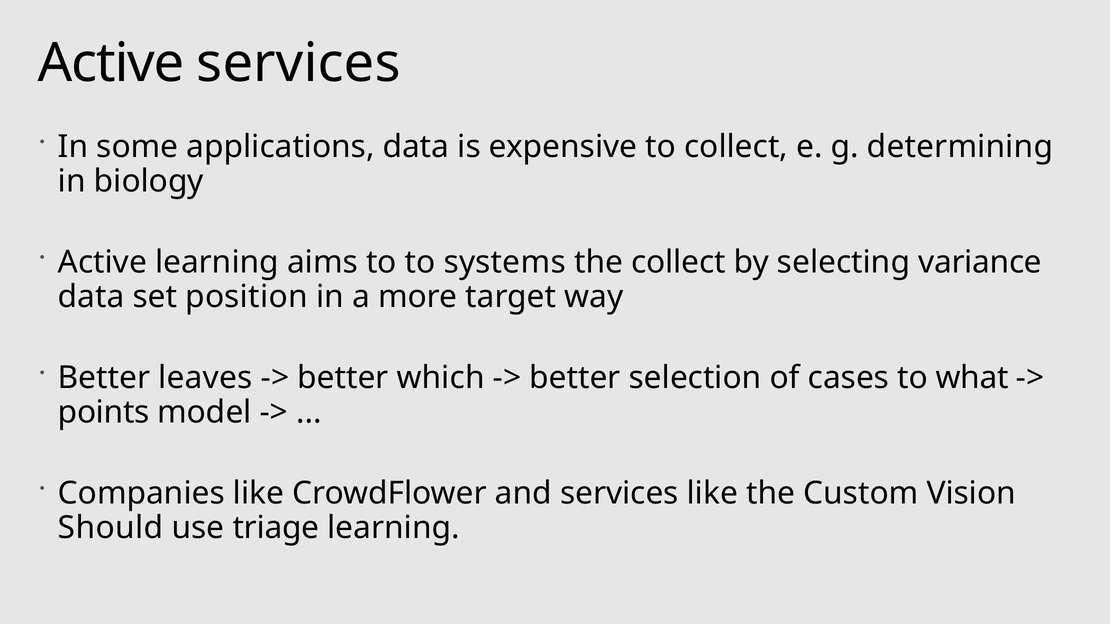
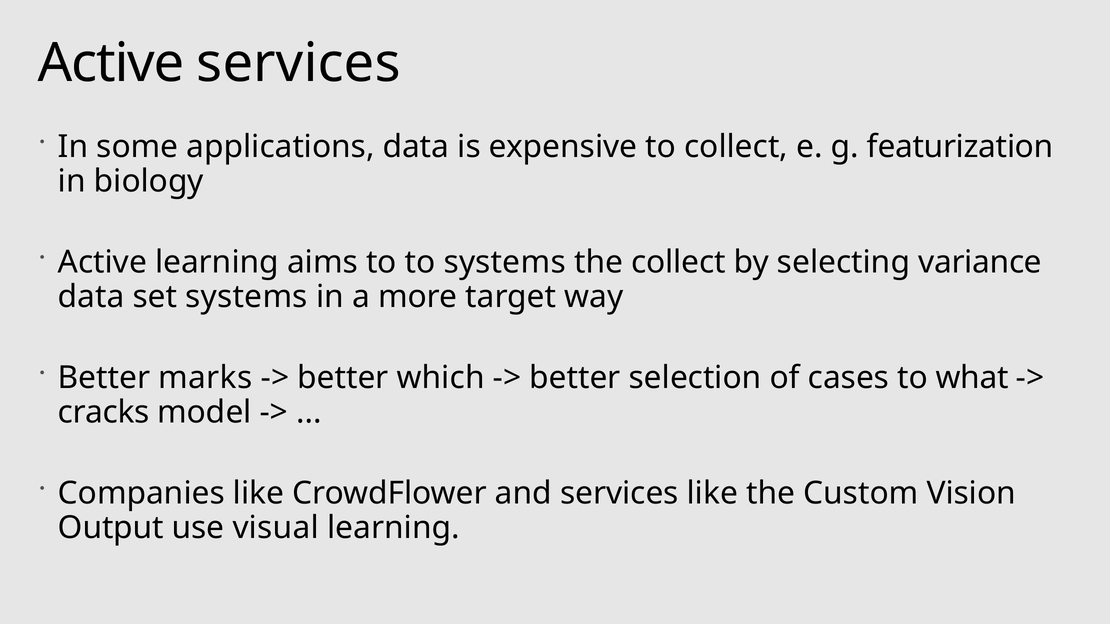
determining: determining -> featurization
set position: position -> systems
leaves: leaves -> marks
points: points -> cracks
Should: Should -> Output
triage: triage -> visual
